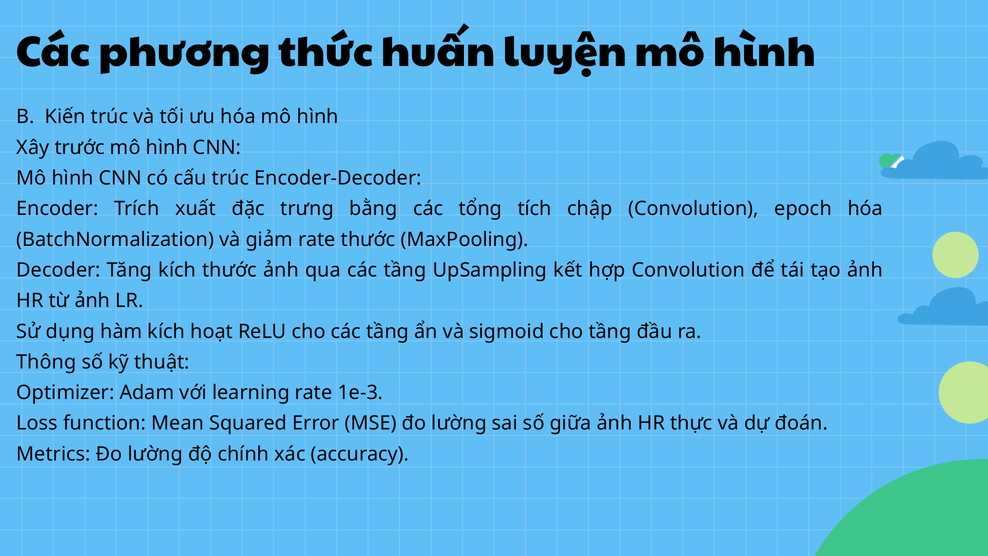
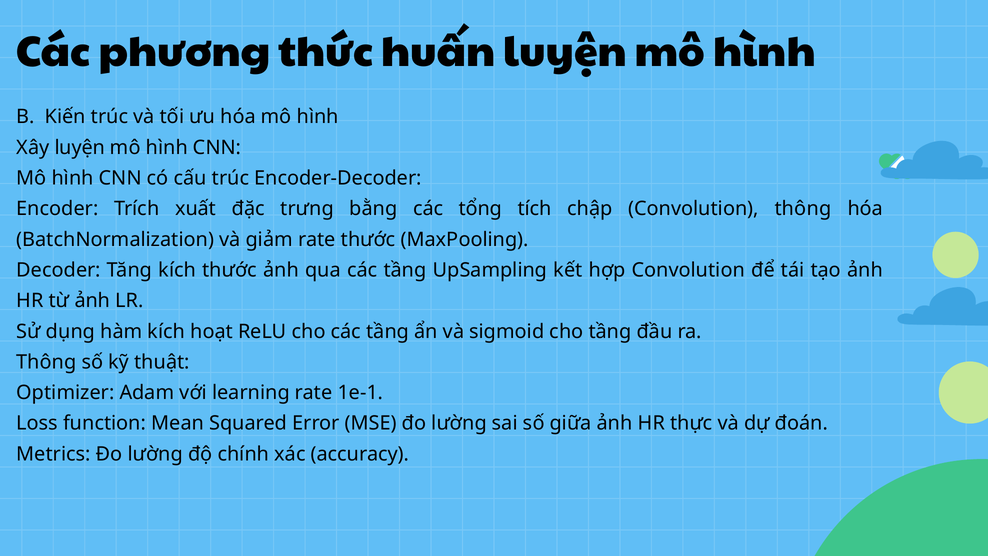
Xây trước: trước -> luyện
Convolution epoch: epoch -> thông
1e-3: 1e-3 -> 1e-1
